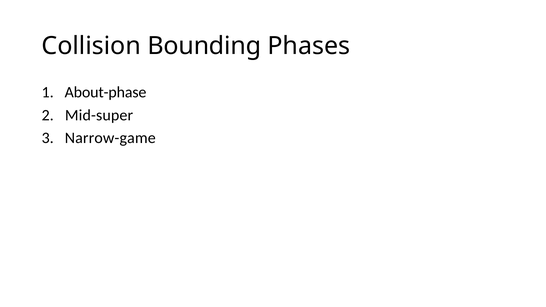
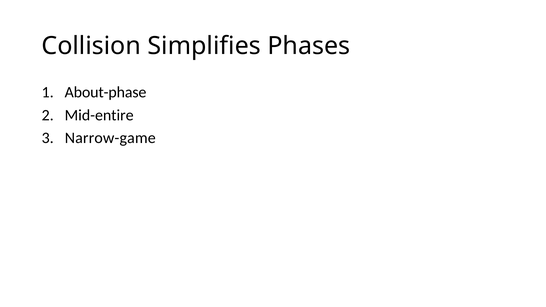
Bounding: Bounding -> Simplifies
Mid-super: Mid-super -> Mid-entire
